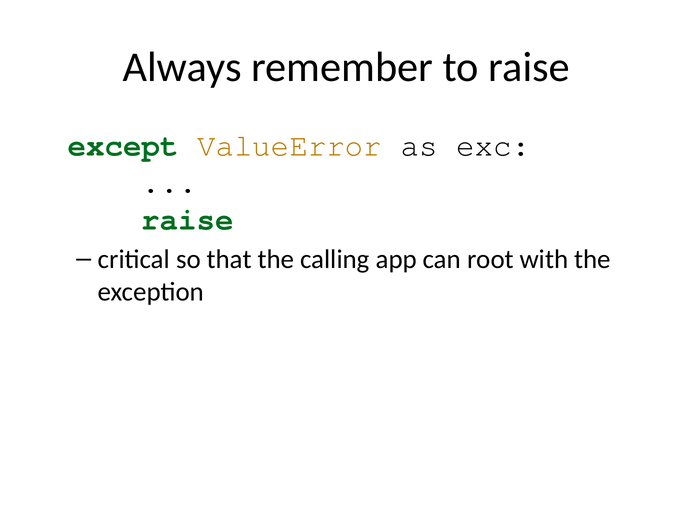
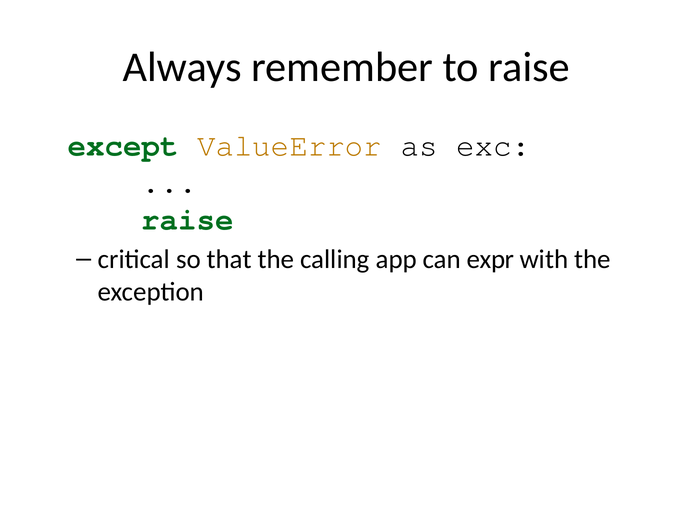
root: root -> expr
